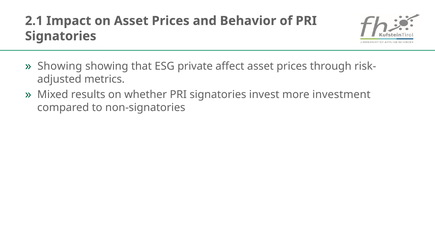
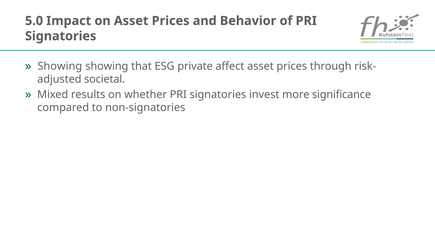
2.1: 2.1 -> 5.0
metrics: metrics -> societal
investment: investment -> significance
